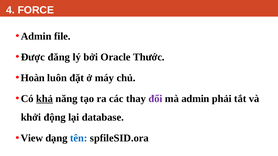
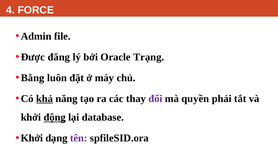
Thước: Thước -> Trạng
Hoàn: Hoàn -> Bằng
mà admin: admin -> quyền
động underline: none -> present
View at (32, 138): View -> Khởi
tên colour: blue -> purple
